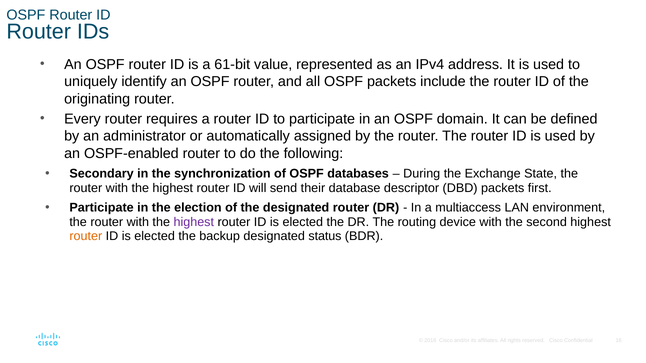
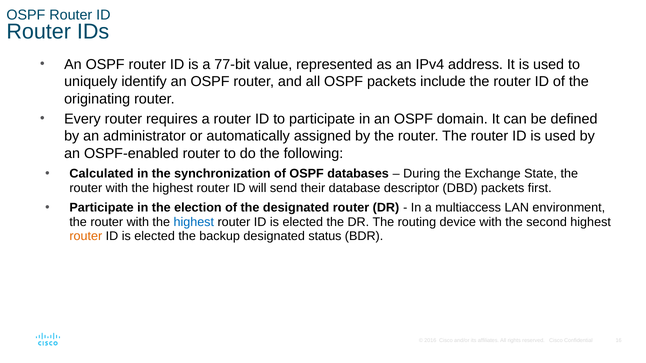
61-bit: 61-bit -> 77-bit
Secondary: Secondary -> Calculated
highest at (194, 222) colour: purple -> blue
